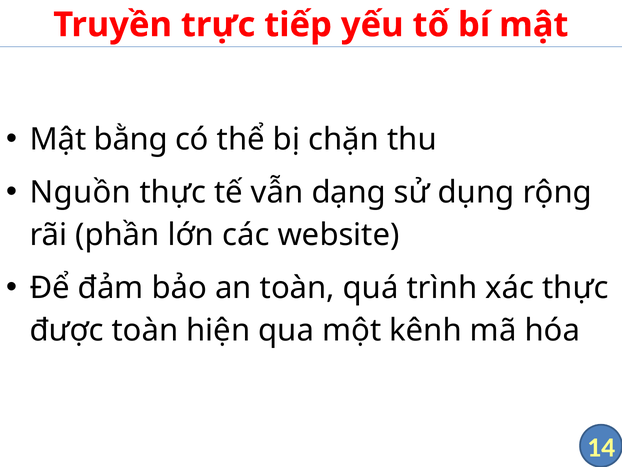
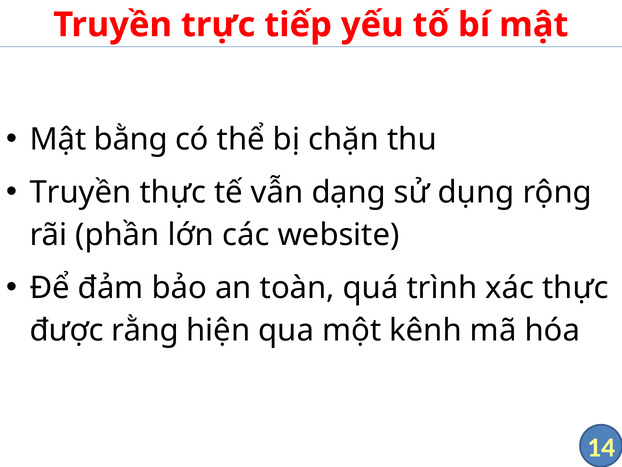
Nguồn: Nguồn -> Truyền
được toàn: toàn -> rằng
